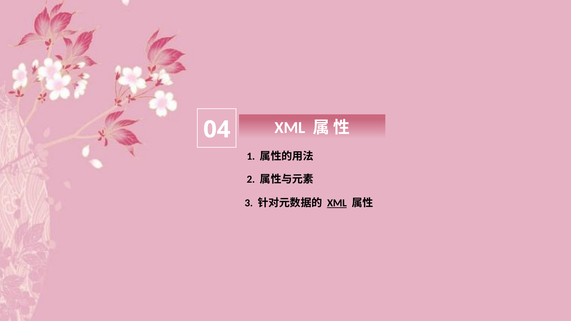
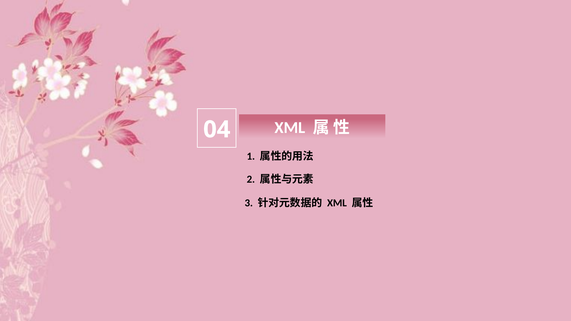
XML at (337, 203) underline: present -> none
